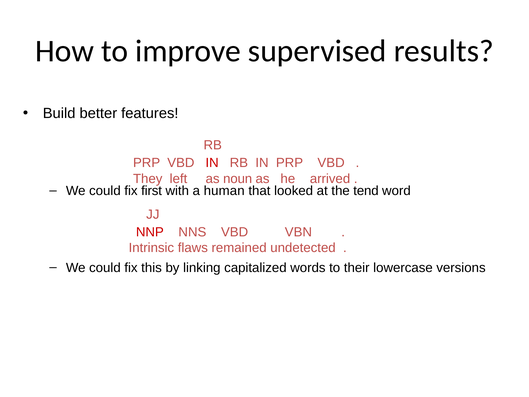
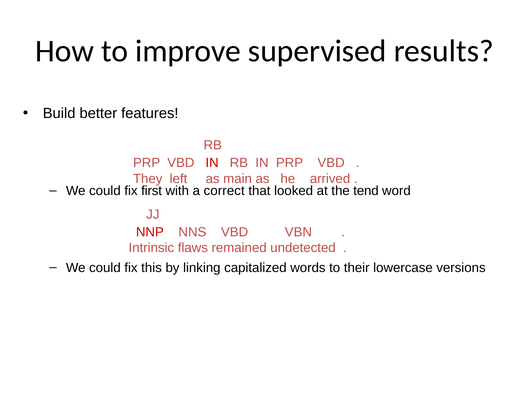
noun: noun -> main
human: human -> correct
